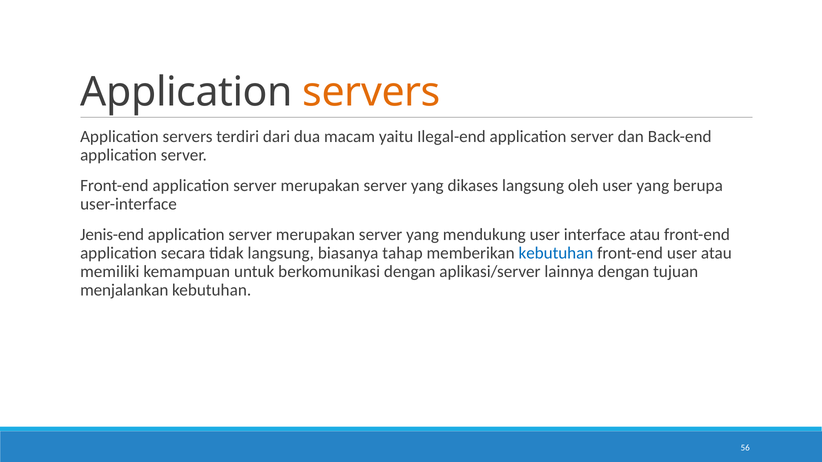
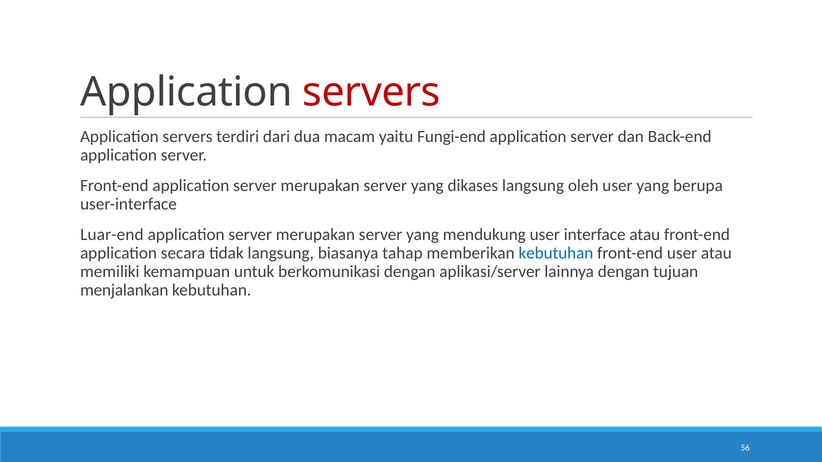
servers at (372, 92) colour: orange -> red
Ilegal-end: Ilegal-end -> Fungi-end
Jenis-end: Jenis-end -> Luar-end
